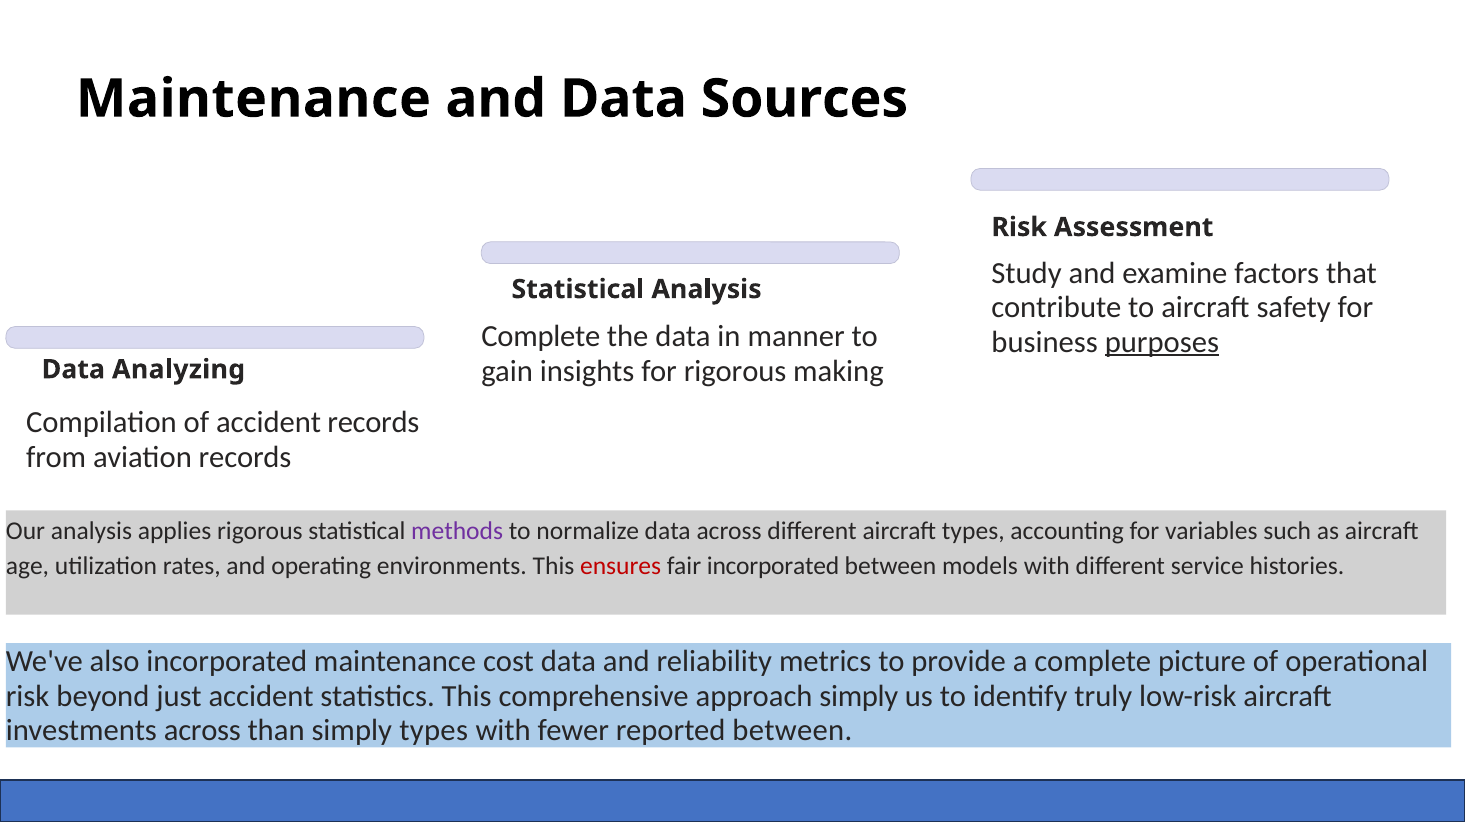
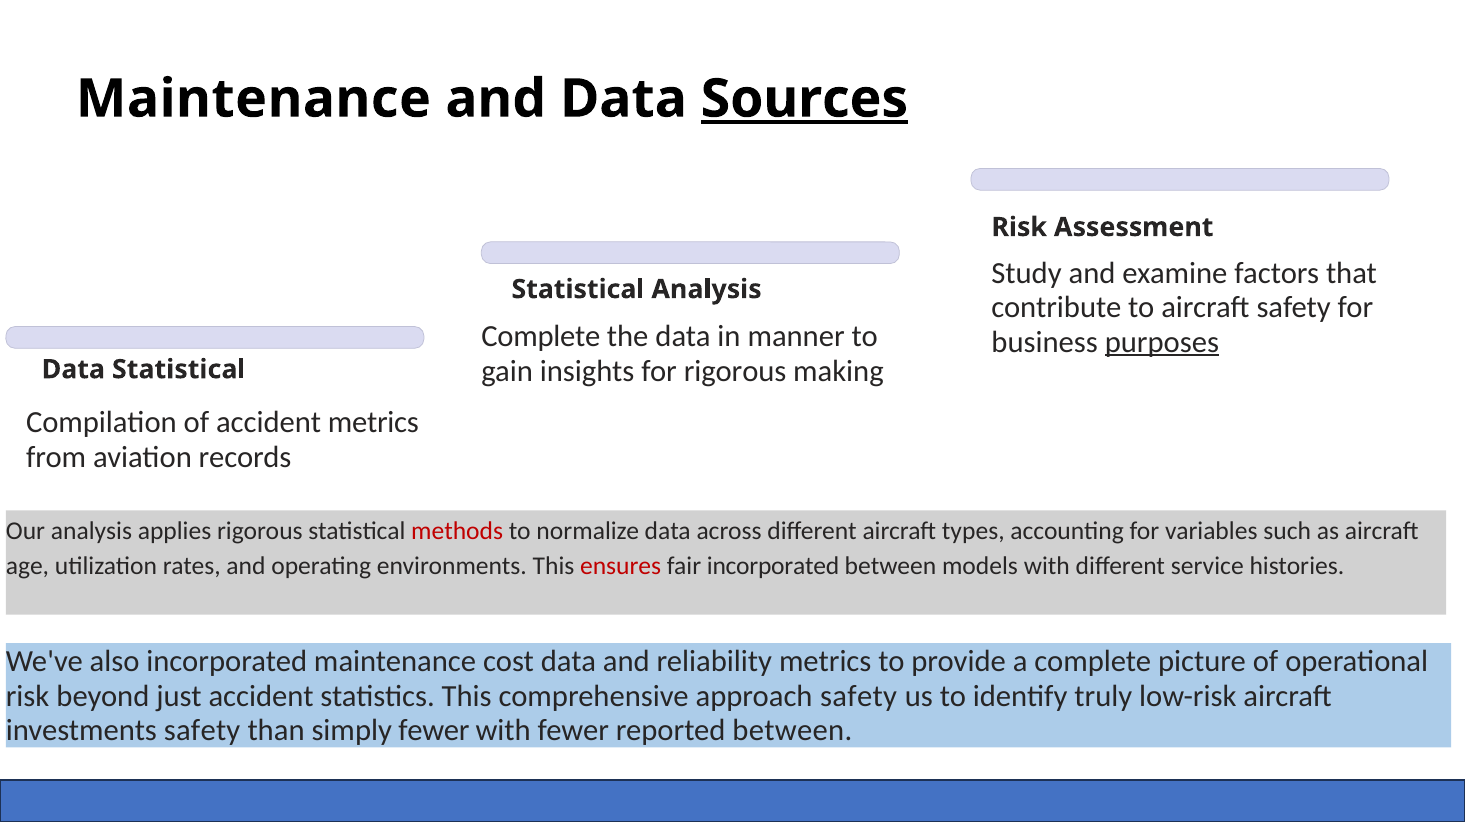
Sources underline: none -> present
Data Analyzing: Analyzing -> Statistical
accident records: records -> metrics
methods colour: purple -> red
approach simply: simply -> safety
investments across: across -> safety
simply types: types -> fewer
